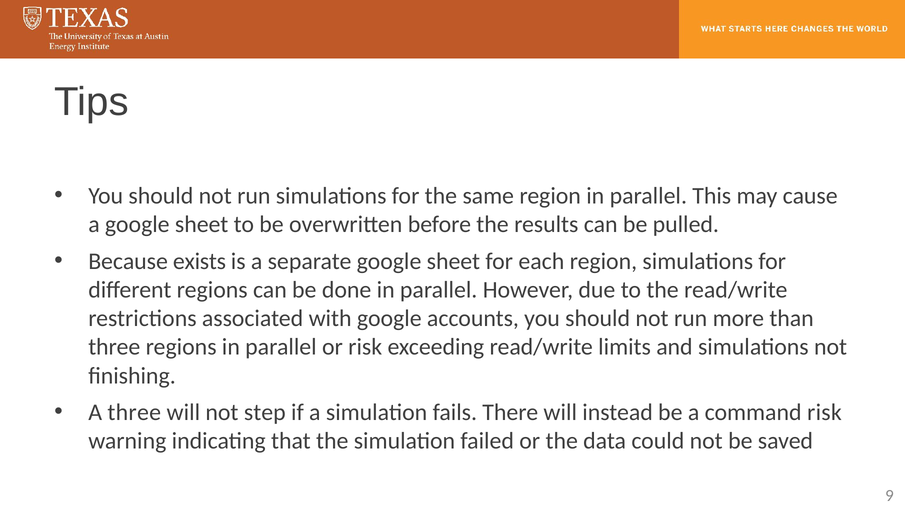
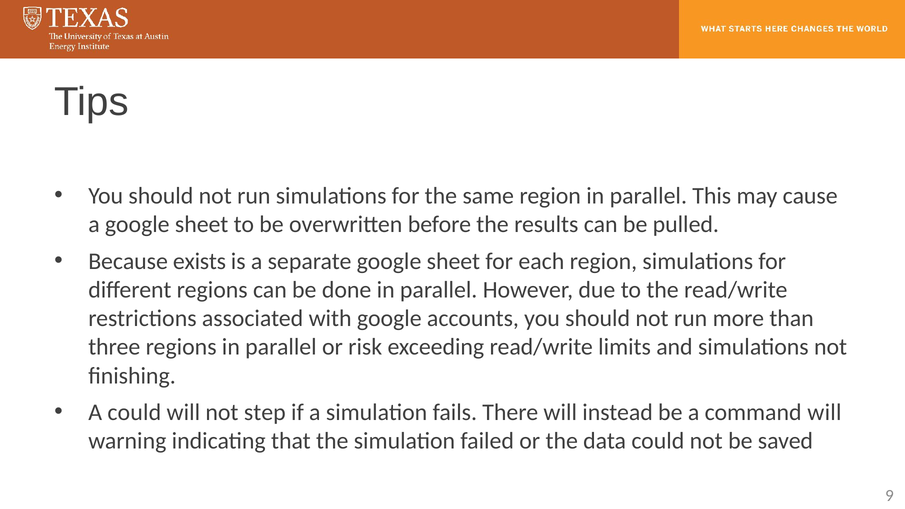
A three: three -> could
command risk: risk -> will
